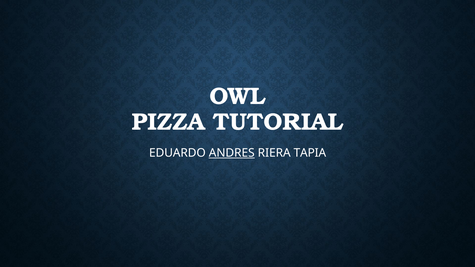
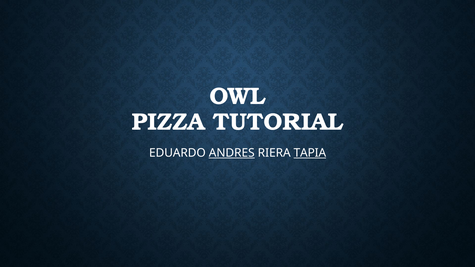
TAPIA underline: none -> present
